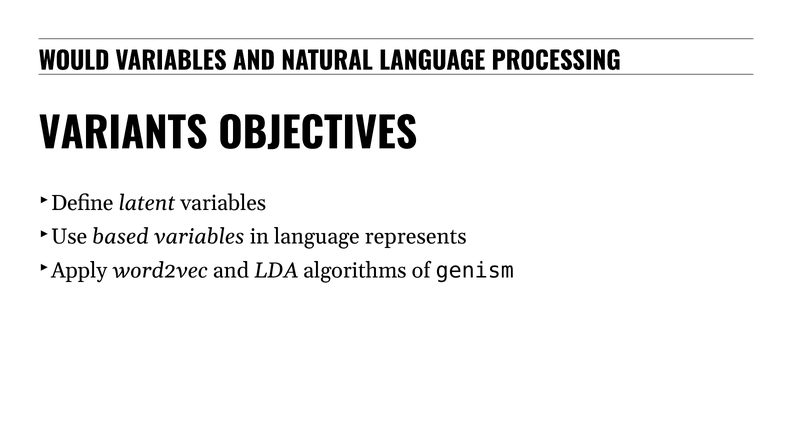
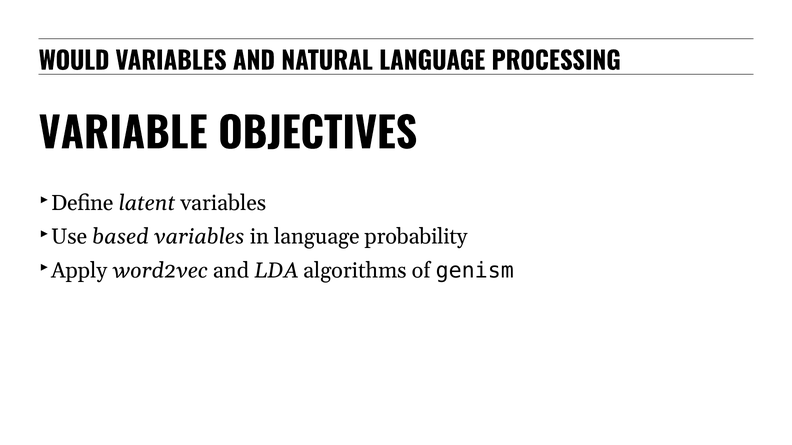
VARIANTS: VARIANTS -> VARIABLE
represents: represents -> probability
